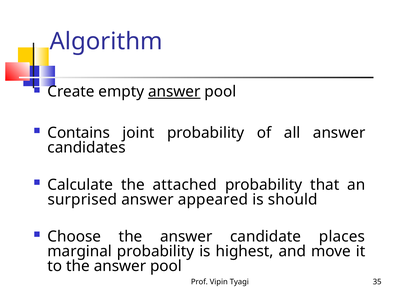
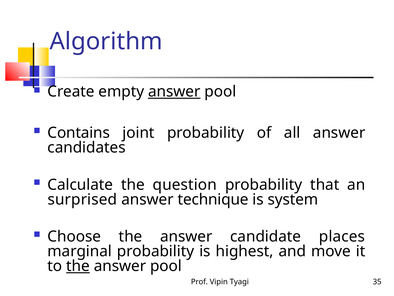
attached: attached -> question
appeared: appeared -> technique
should: should -> system
the at (78, 266) underline: none -> present
